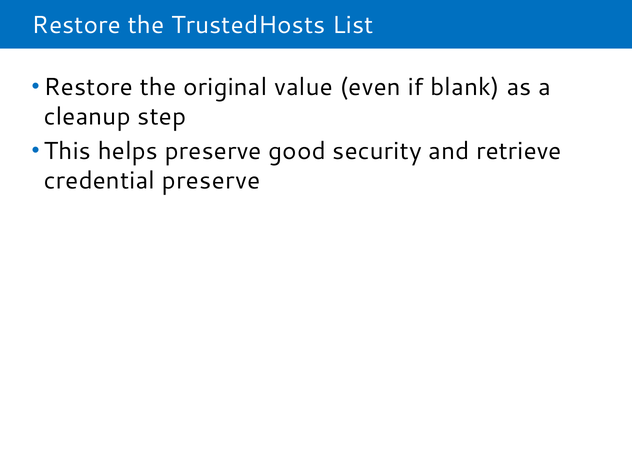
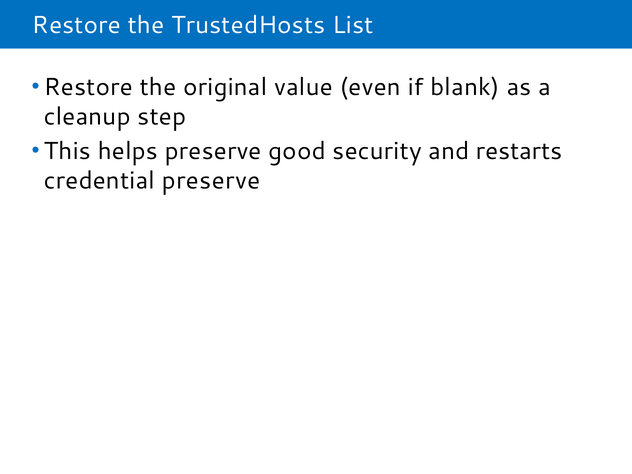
retrieve: retrieve -> restarts
